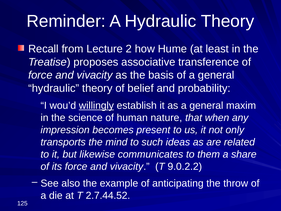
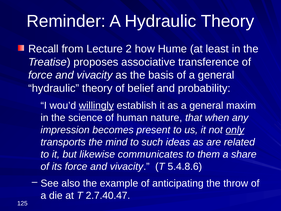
only underline: none -> present
9.0.2.2: 9.0.2.2 -> 5.4.8.6
2.7.44.52: 2.7.44.52 -> 2.7.40.47
